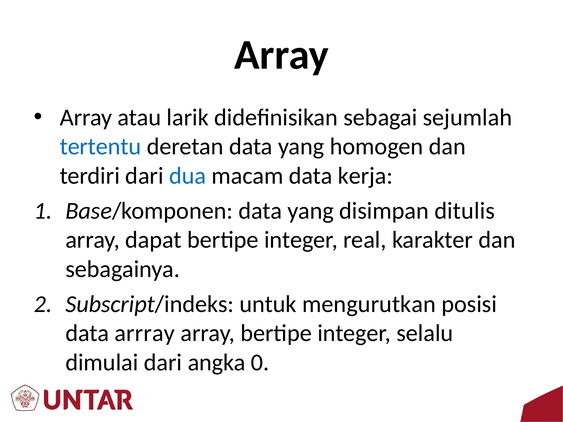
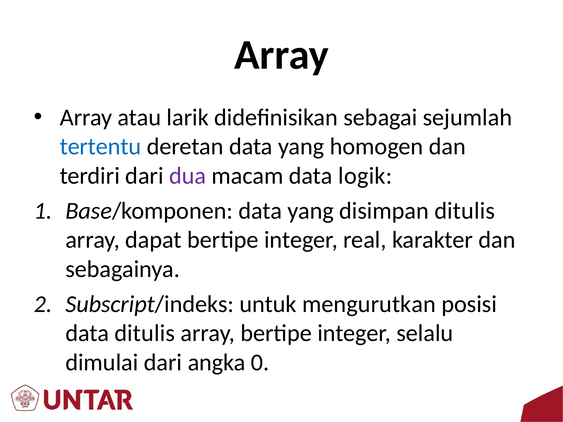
dua colour: blue -> purple
kerja: kerja -> logik
data arrray: arrray -> ditulis
